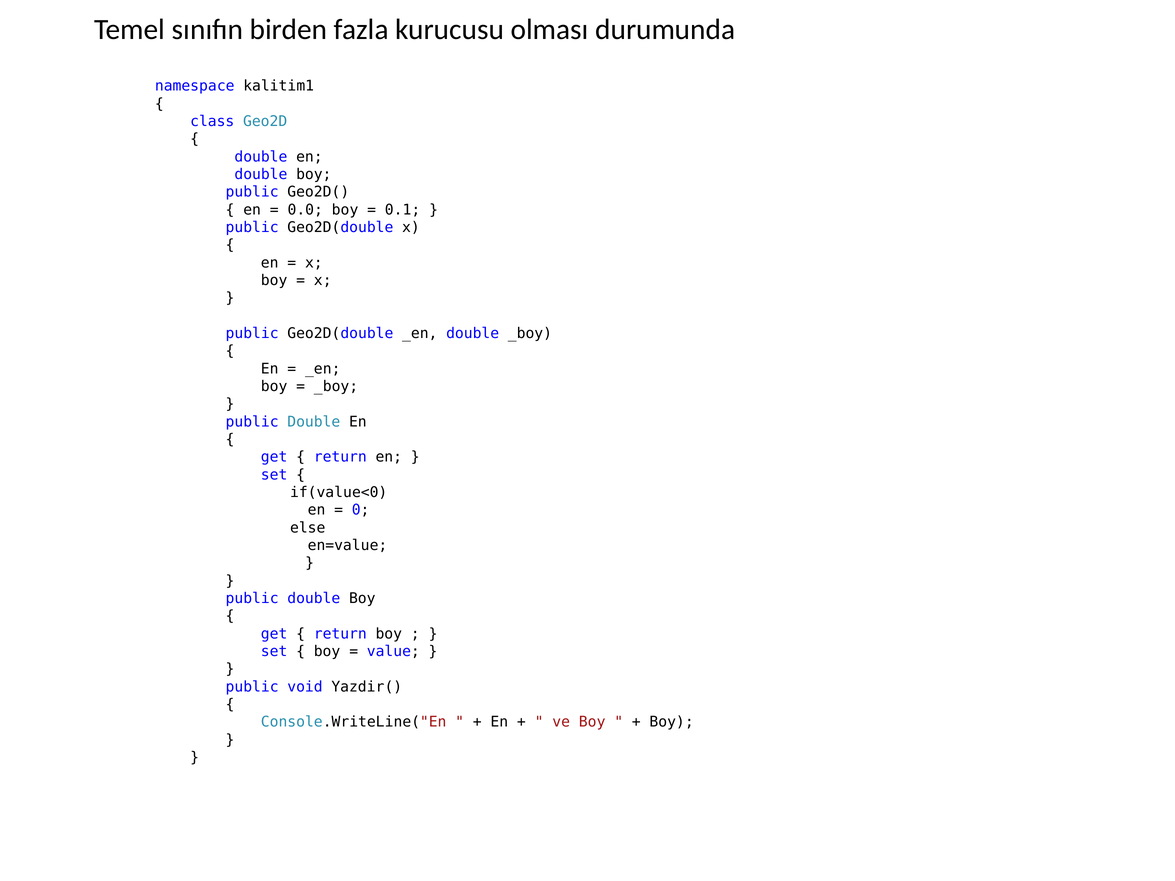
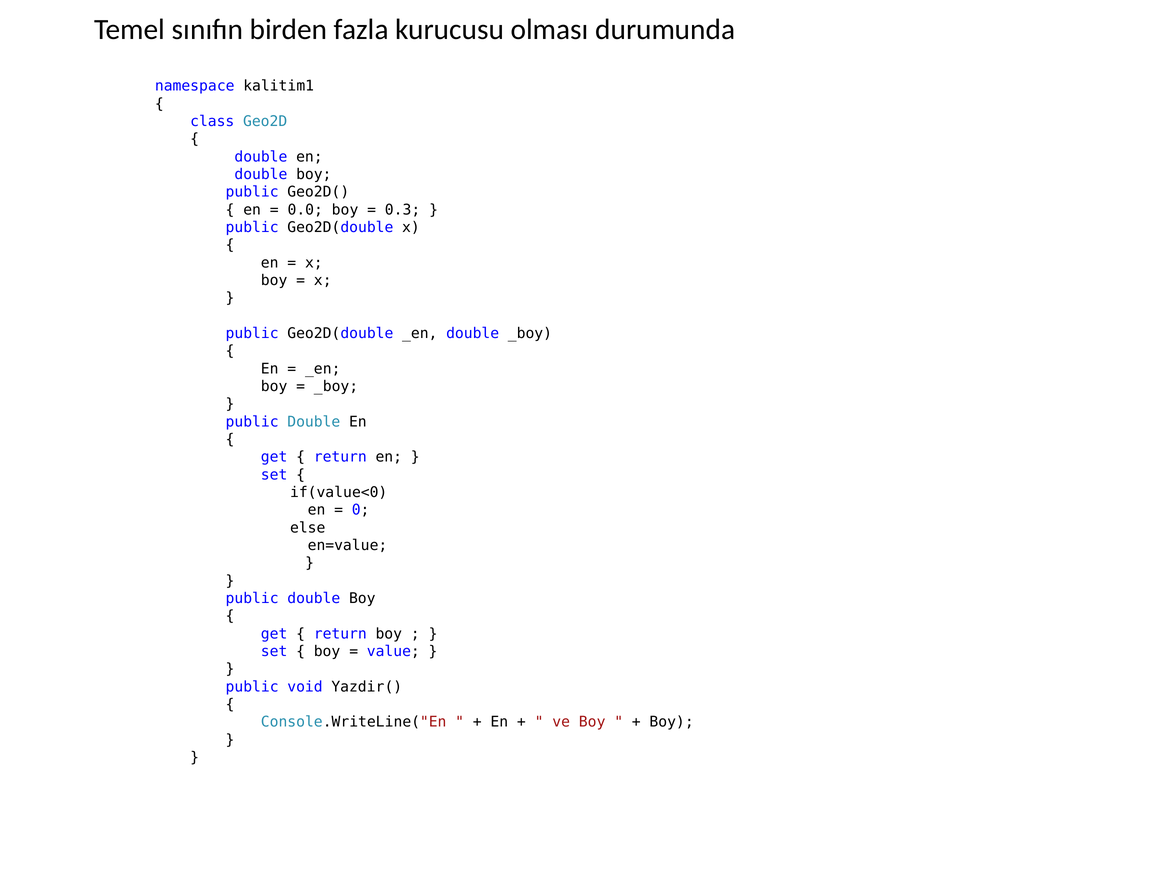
0.1: 0.1 -> 0.3
